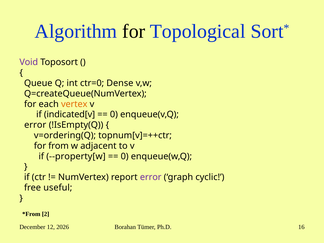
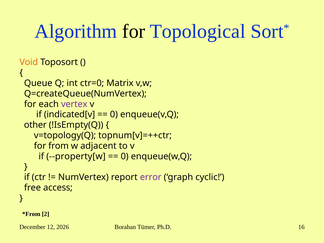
Void colour: purple -> orange
Dense: Dense -> Matrix
vertex colour: orange -> purple
error at (35, 125): error -> other
v=ordering(Q: v=ordering(Q -> v=topology(Q
useful: useful -> access
